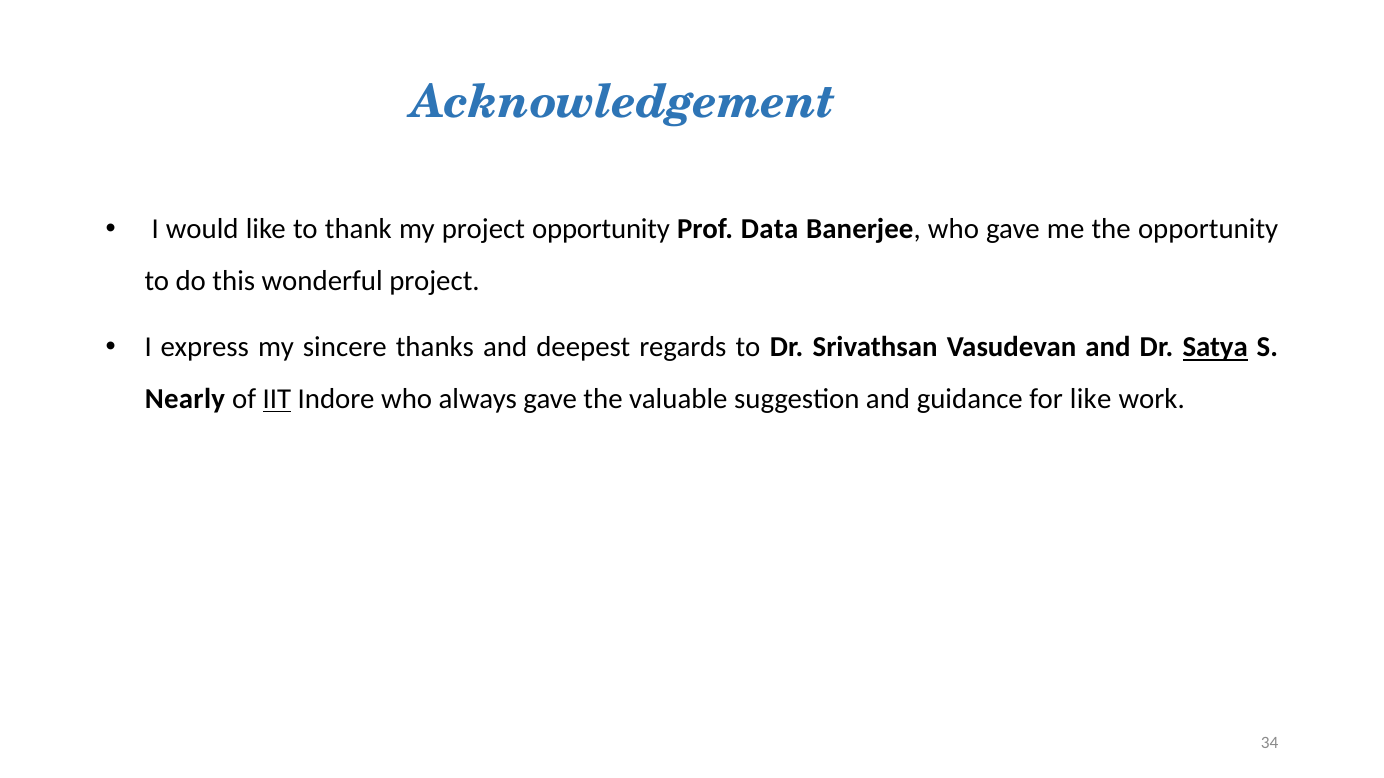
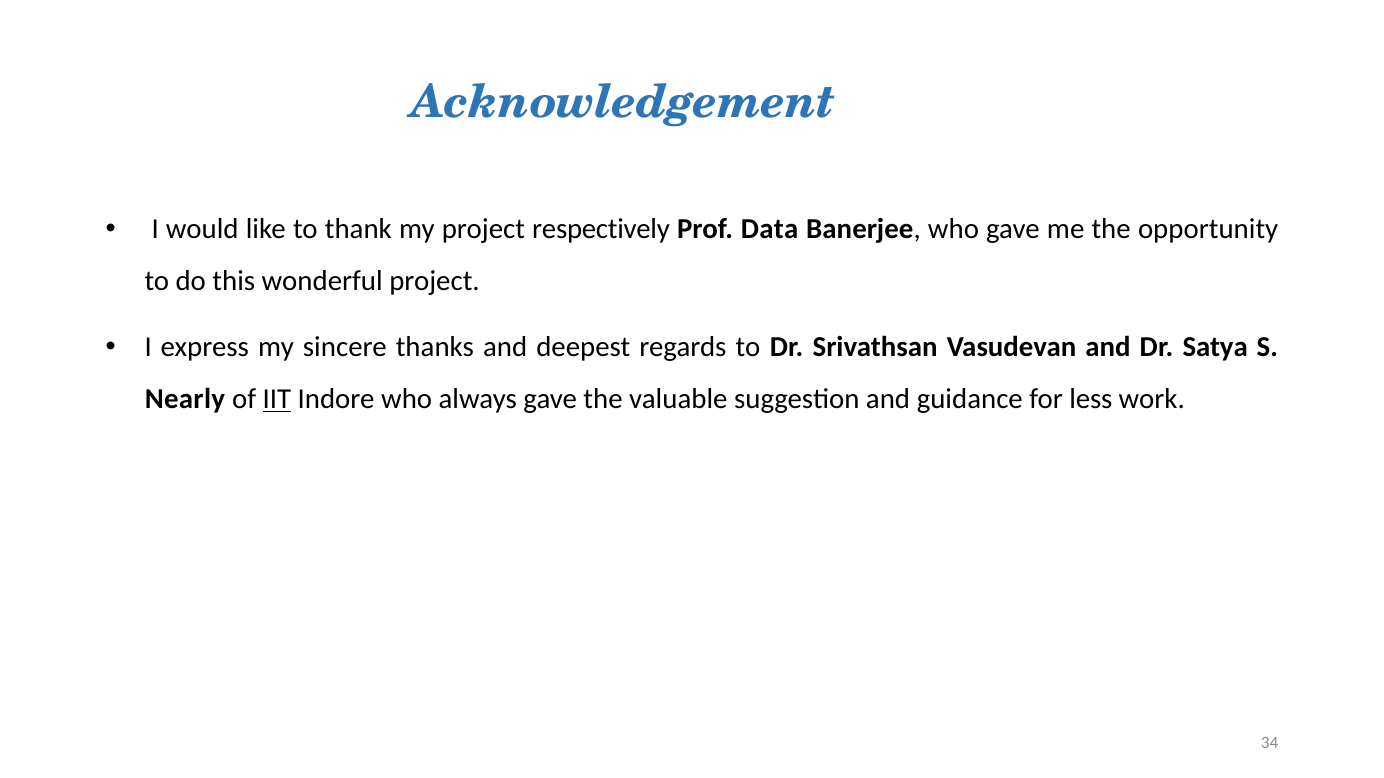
project opportunity: opportunity -> respectively
Satya underline: present -> none
for like: like -> less
